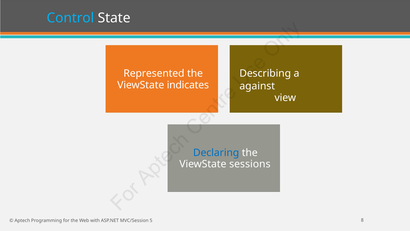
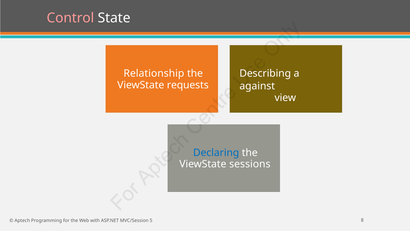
Control colour: light blue -> pink
Represented: Represented -> Relationship
indicates: indicates -> requests
